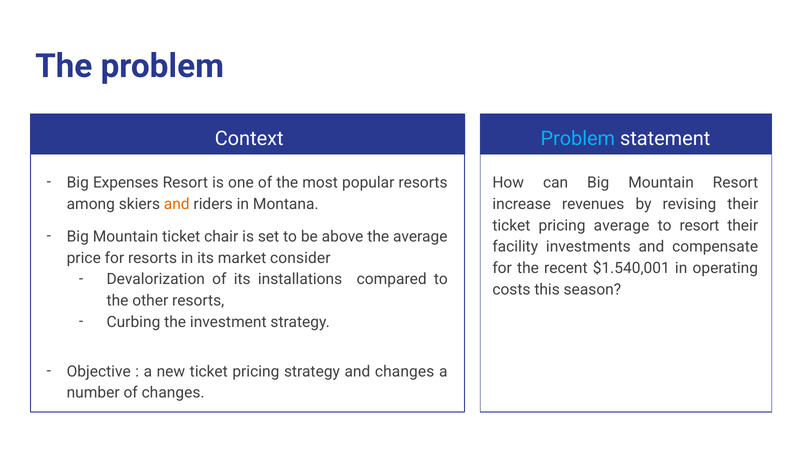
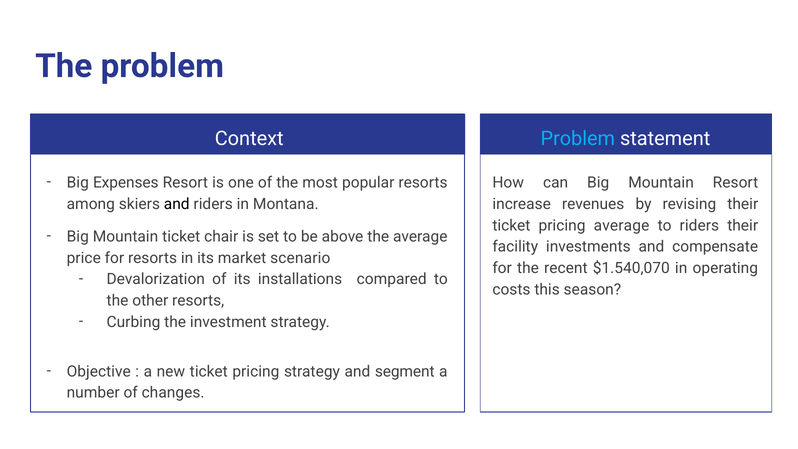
and at (177, 204) colour: orange -> black
to resort: resort -> riders
consider: consider -> scenario
$1.540,001: $1.540,001 -> $1.540,070
and changes: changes -> segment
